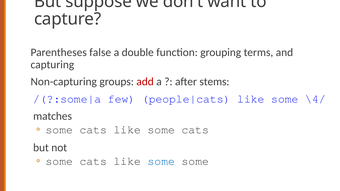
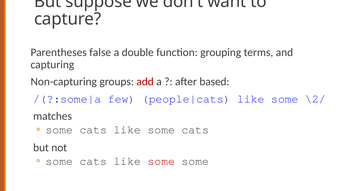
stems: stems -> based
\4/: \4/ -> \2/
some at (161, 161) colour: blue -> red
